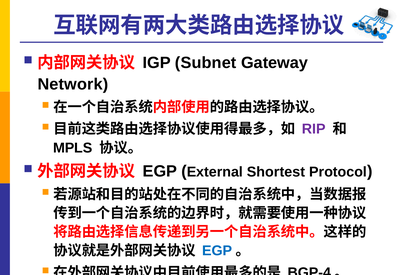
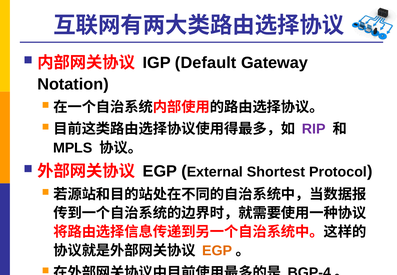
Subnet: Subnet -> Default
Network: Network -> Notation
EGP at (217, 251) colour: blue -> orange
